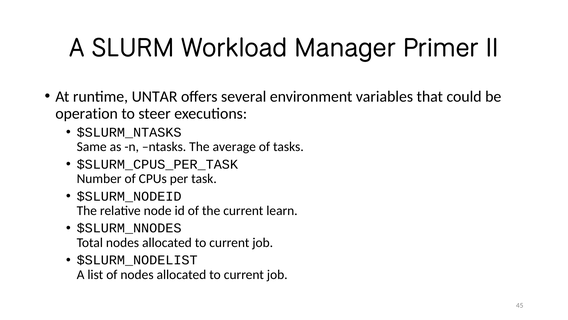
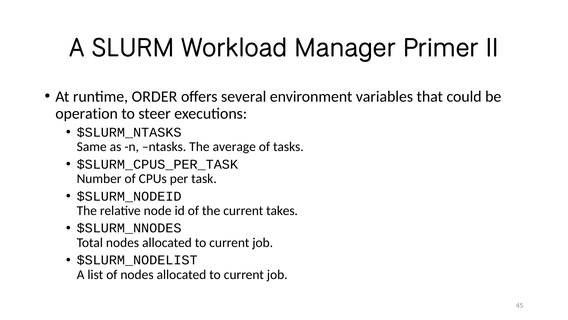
UNTAR: UNTAR -> ORDER
learn: learn -> takes
